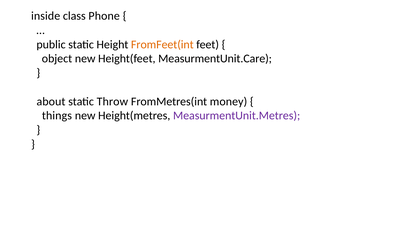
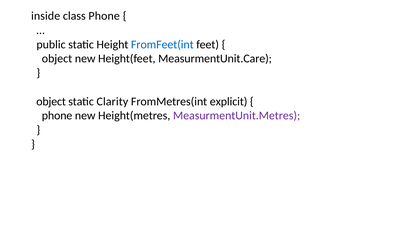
FromFeet(int colour: orange -> blue
about at (51, 102): about -> object
Throw: Throw -> Clarity
money: money -> explicit
things at (57, 116): things -> phone
